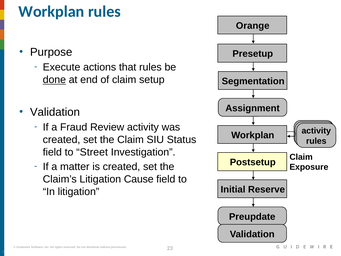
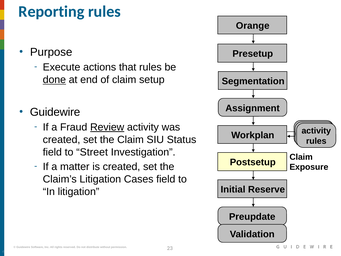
Workplan at (51, 12): Workplan -> Reporting
Validation at (55, 112): Validation -> Guidewire
Review underline: none -> present
Cause: Cause -> Cases
